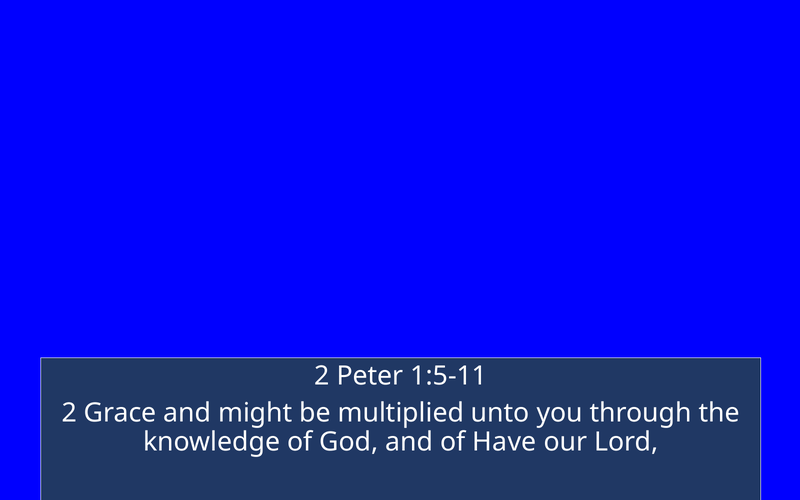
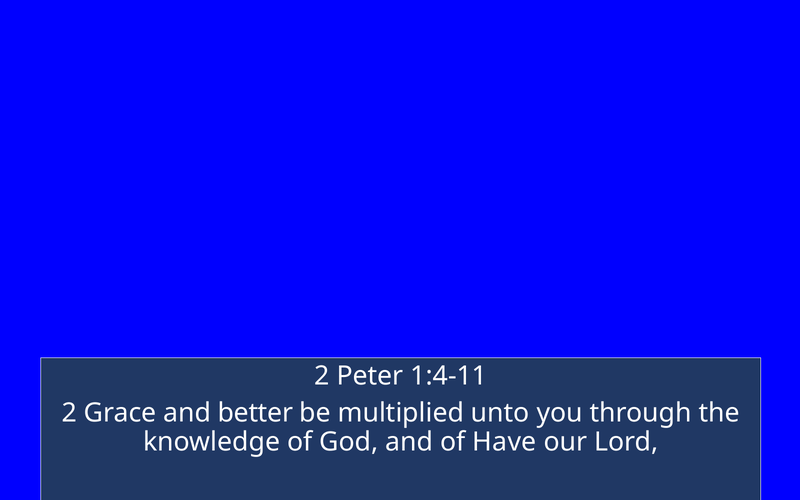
1:5-11: 1:5-11 -> 1:4-11
might: might -> better
